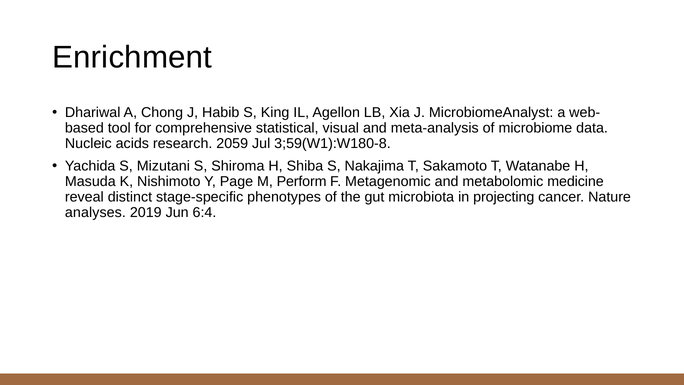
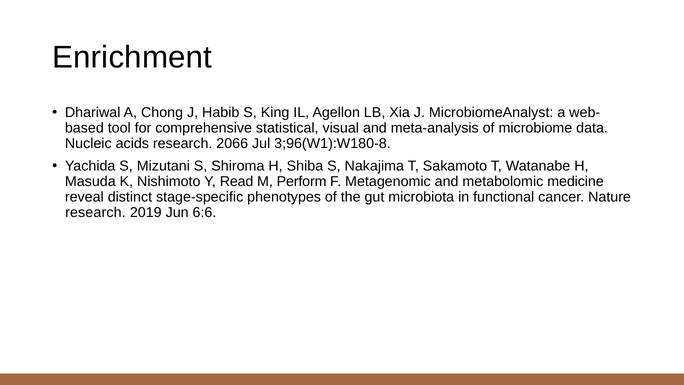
2059: 2059 -> 2066
3;59(W1):W180-8: 3;59(W1):W180-8 -> 3;96(W1):W180-8
Page: Page -> Read
projecting: projecting -> functional
analyses at (95, 212): analyses -> research
6:4: 6:4 -> 6:6
